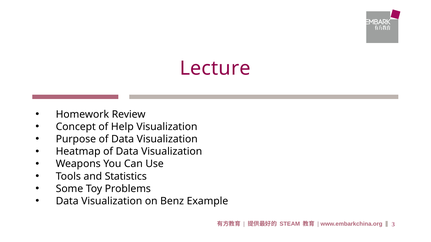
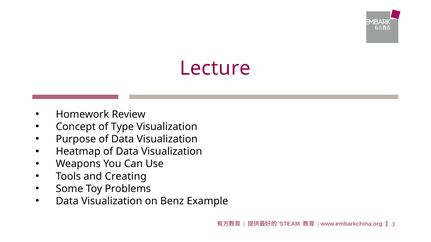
Help: Help -> Type
Statistics: Statistics -> Creating
